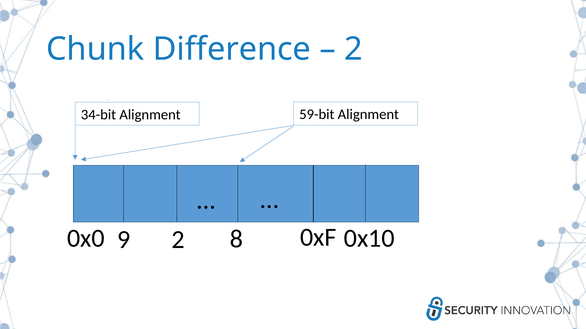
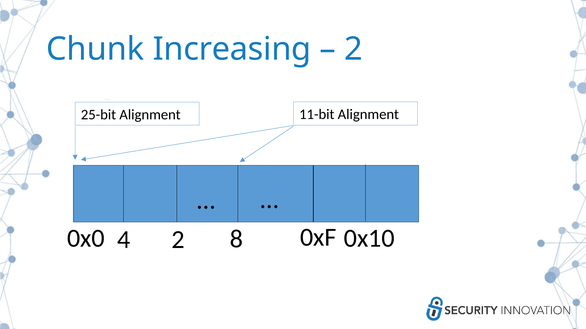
Difference: Difference -> Increasing
34-bit: 34-bit -> 25-bit
59-bit: 59-bit -> 11-bit
9: 9 -> 4
